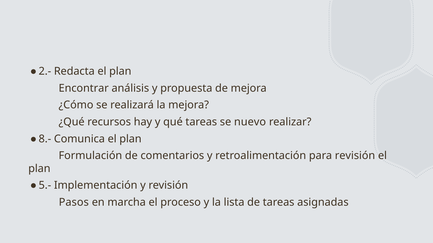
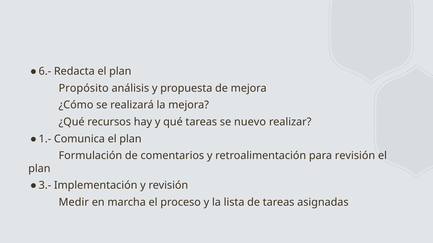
2.-: 2.- -> 6.-
Encontrar: Encontrar -> Propósito
8.-: 8.- -> 1.-
5.-: 5.- -> 3.-
Pasos: Pasos -> Medir
